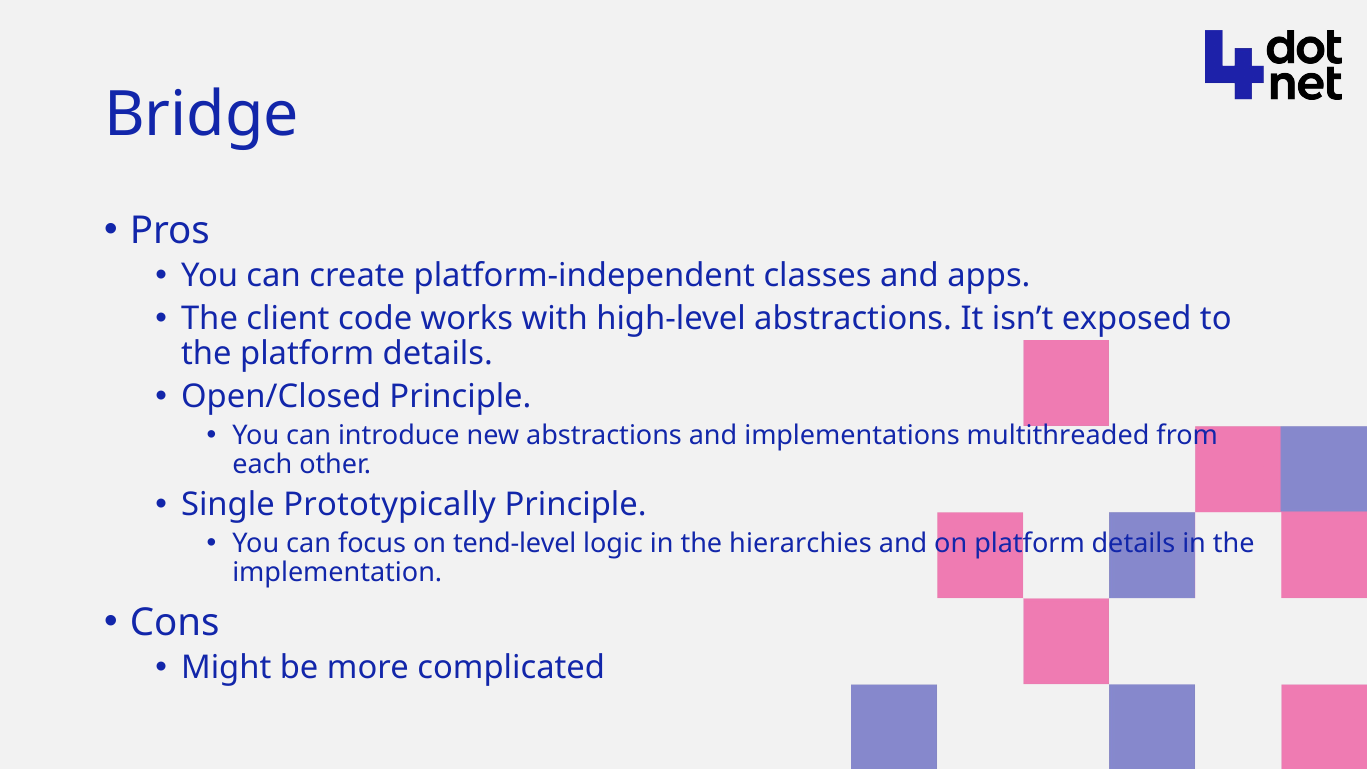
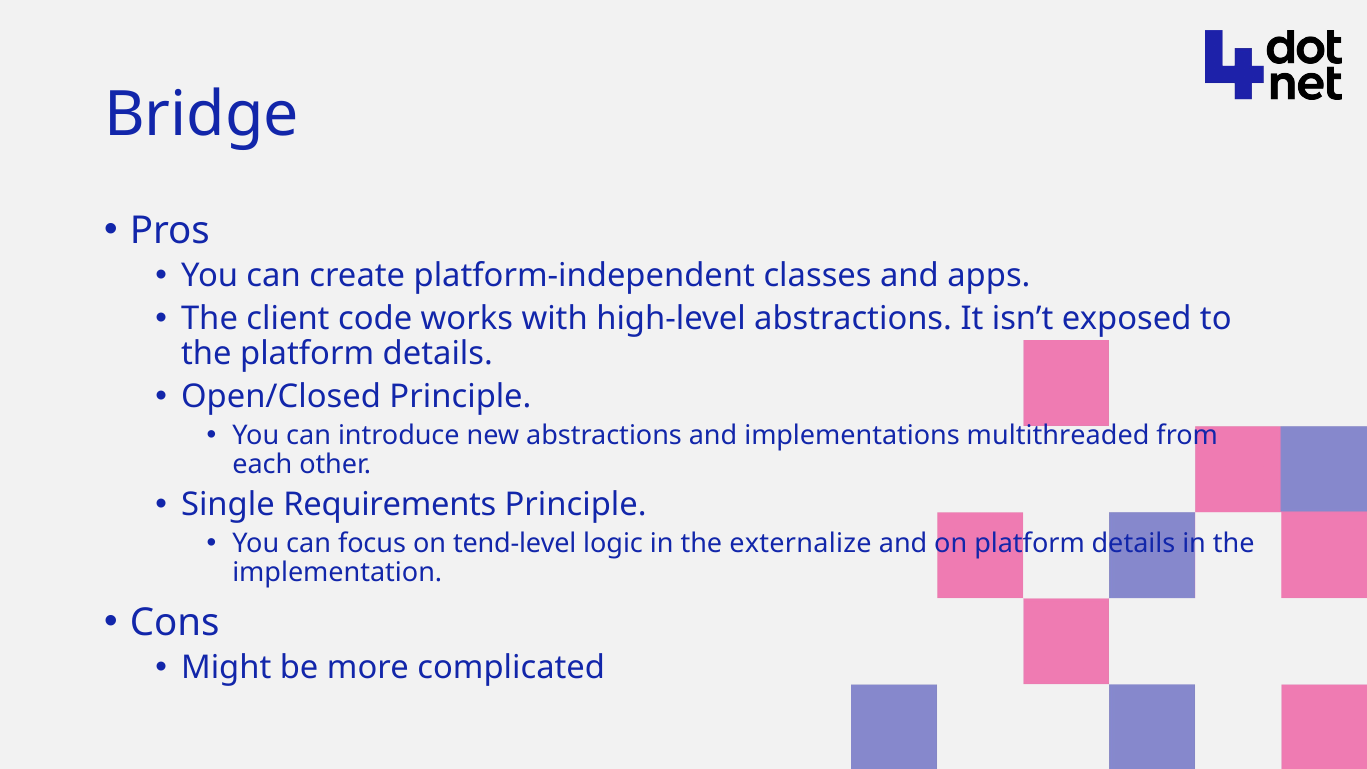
Prototypically: Prototypically -> Requirements
hierarchies: hierarchies -> externalize
